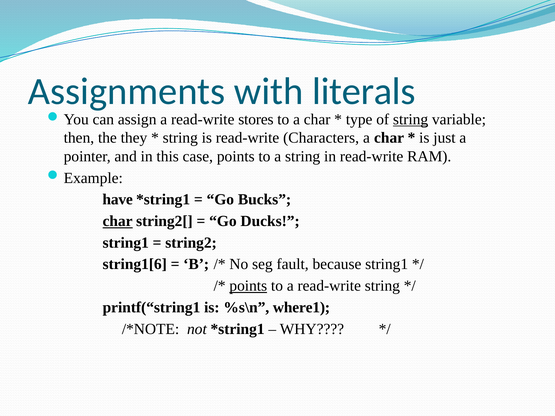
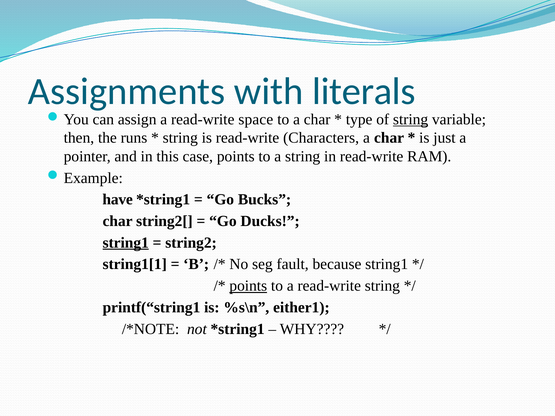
stores: stores -> space
they: they -> runs
char at (118, 221) underline: present -> none
string1 at (126, 243) underline: none -> present
string1[6: string1[6 -> string1[1
where1: where1 -> either1
